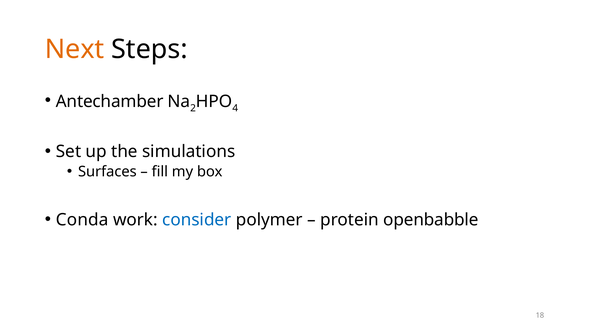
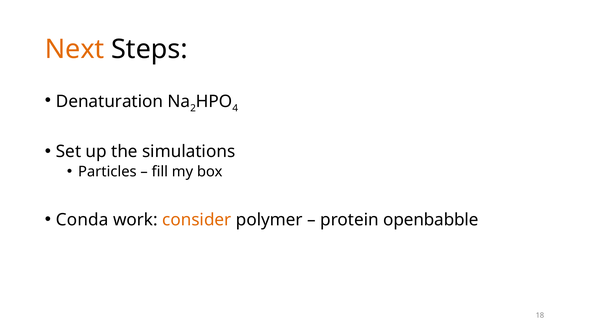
Antechamber: Antechamber -> Denaturation
Surfaces: Surfaces -> Particles
consider colour: blue -> orange
